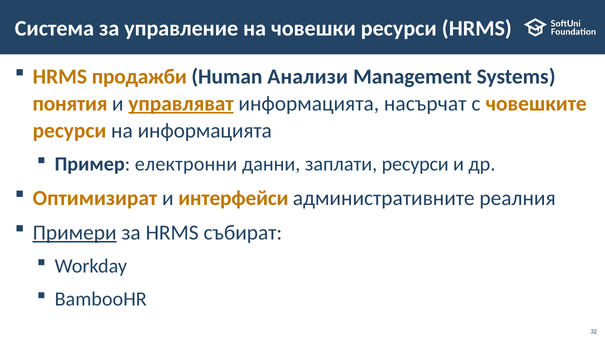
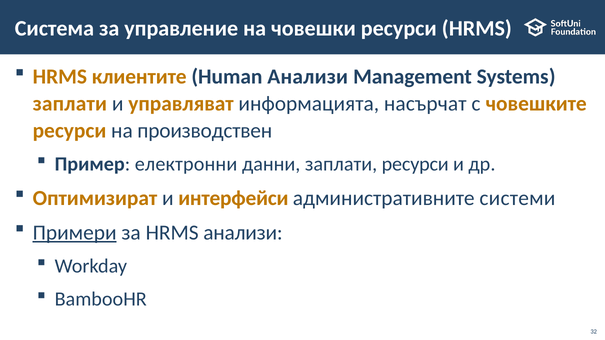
продажби: продажби -> клиентите
понятия at (70, 104): понятия -> заплати
управляват underline: present -> none
на информацията: информацията -> производствен
реалния: реалния -> системи
HRMS събират: събират -> анализи
